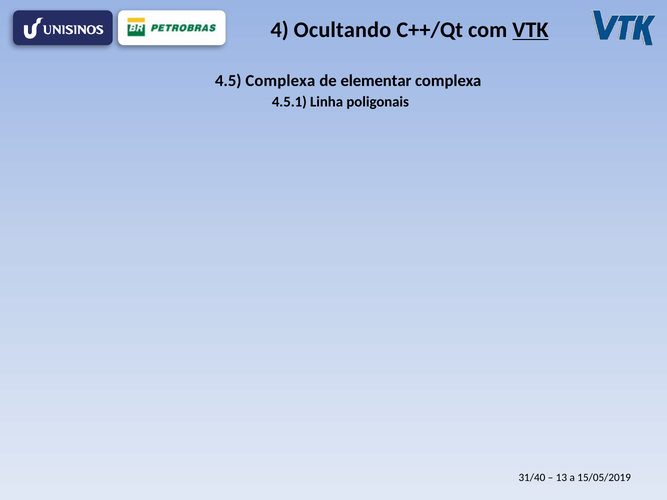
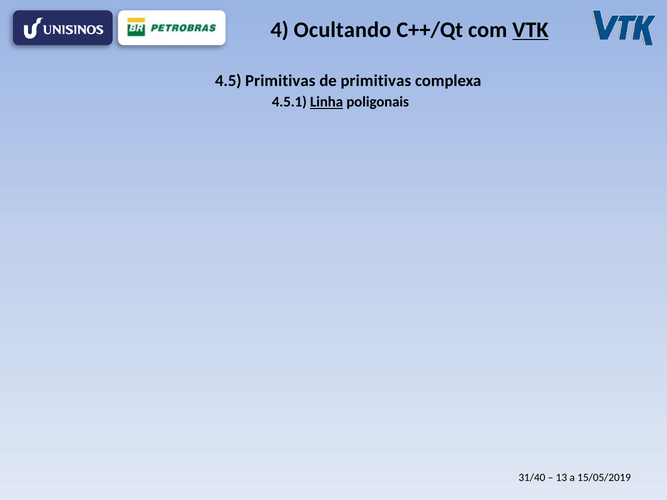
4.5 Complexa: Complexa -> Primitivas
de elementar: elementar -> primitivas
Linha underline: none -> present
